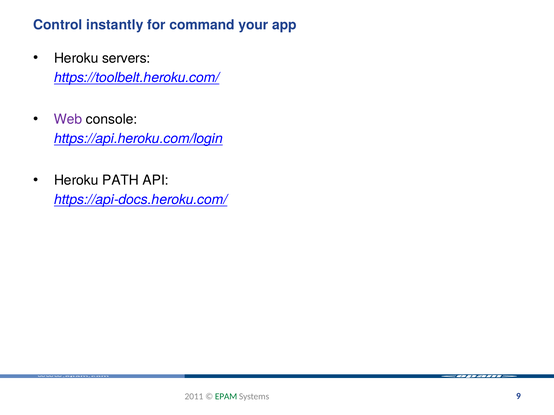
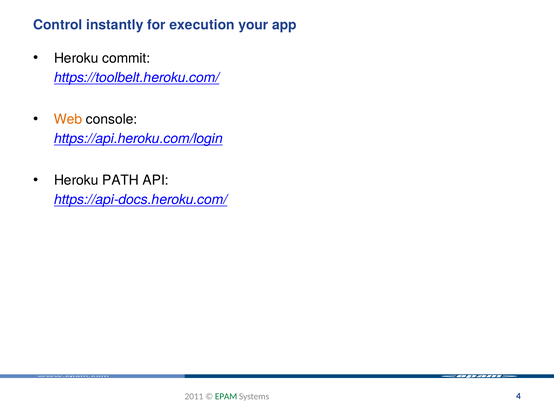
command: command -> execution
servers: servers -> commit
Web colour: purple -> orange
9: 9 -> 4
